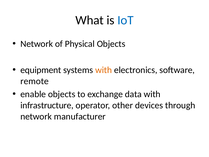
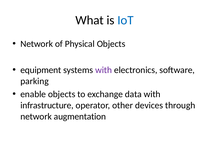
with at (104, 70) colour: orange -> purple
remote: remote -> parking
manufacturer: manufacturer -> augmentation
